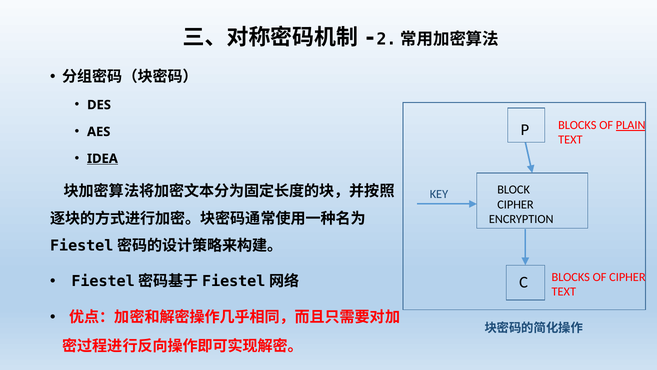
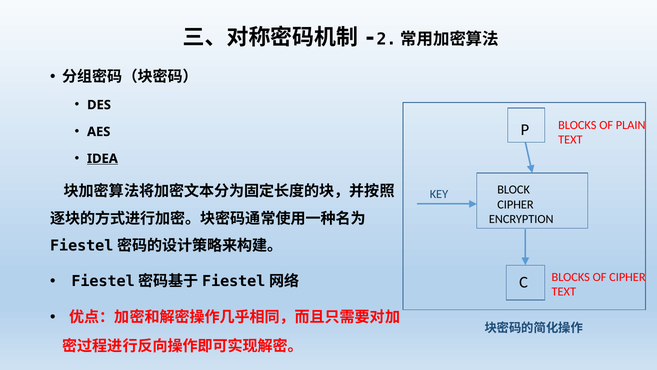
PLAIN underline: present -> none
